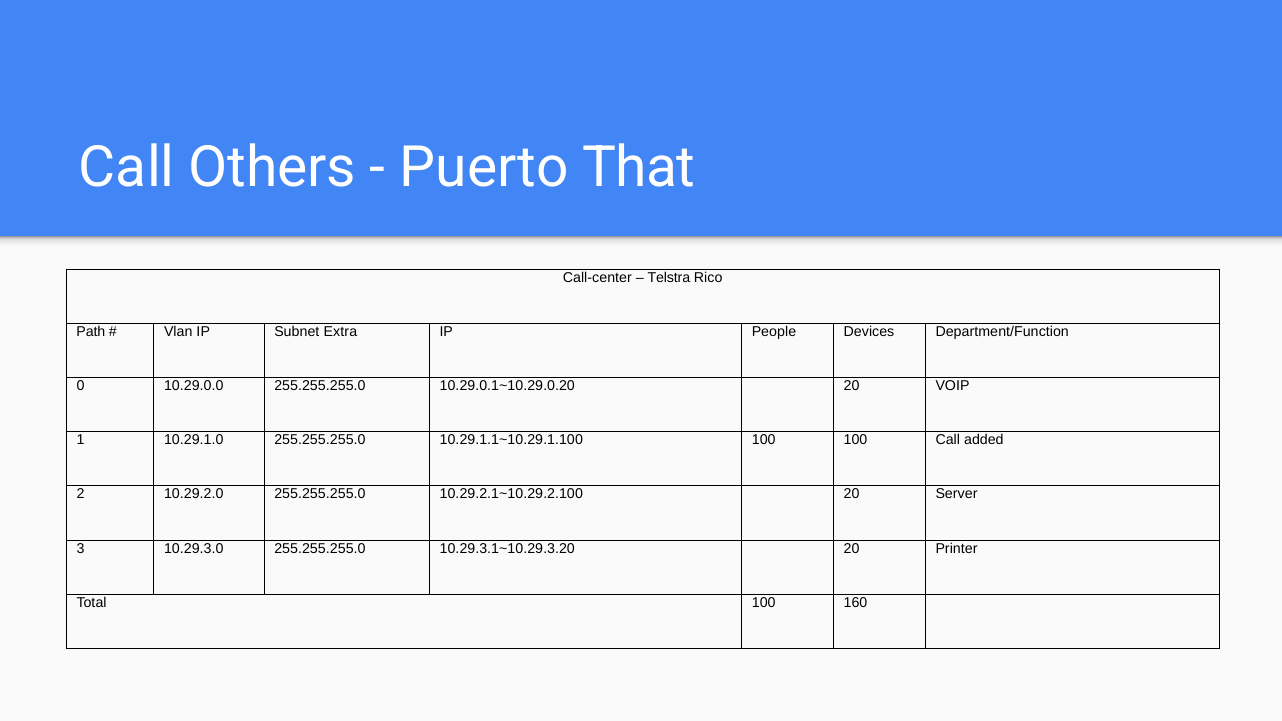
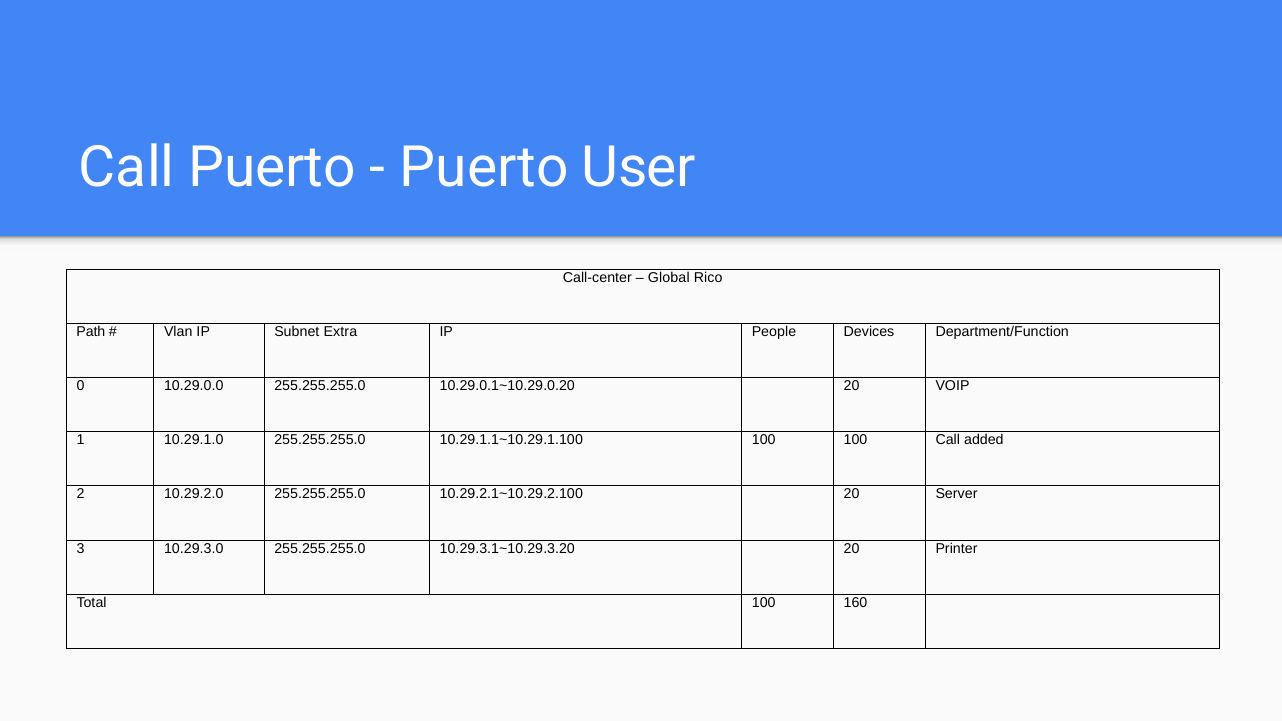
Call Others: Others -> Puerto
That: That -> User
Telstra: Telstra -> Global
